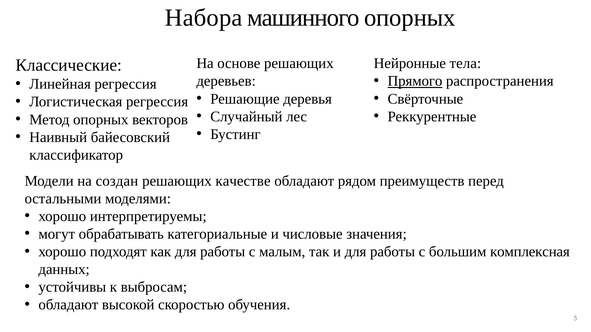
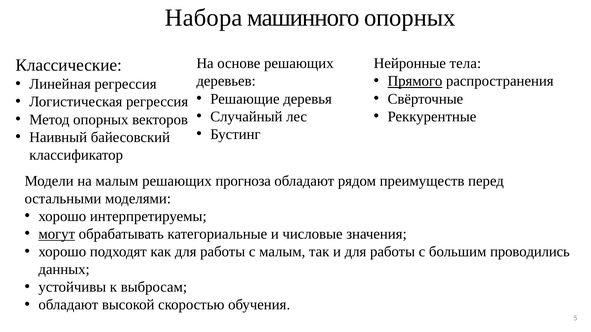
на создан: создан -> малым
качестве: качестве -> прогноза
могут underline: none -> present
комплексная: комплексная -> проводились
